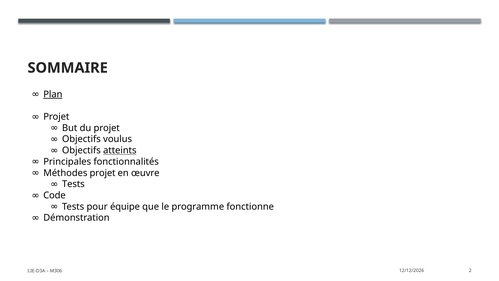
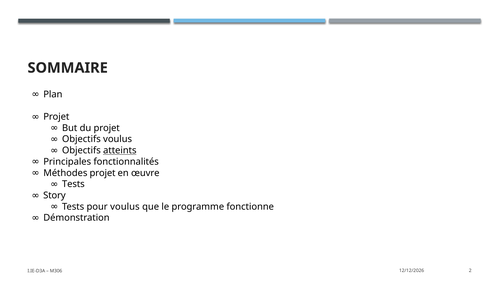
Plan underline: present -> none
Code: Code -> Story
pour équipe: équipe -> voulus
